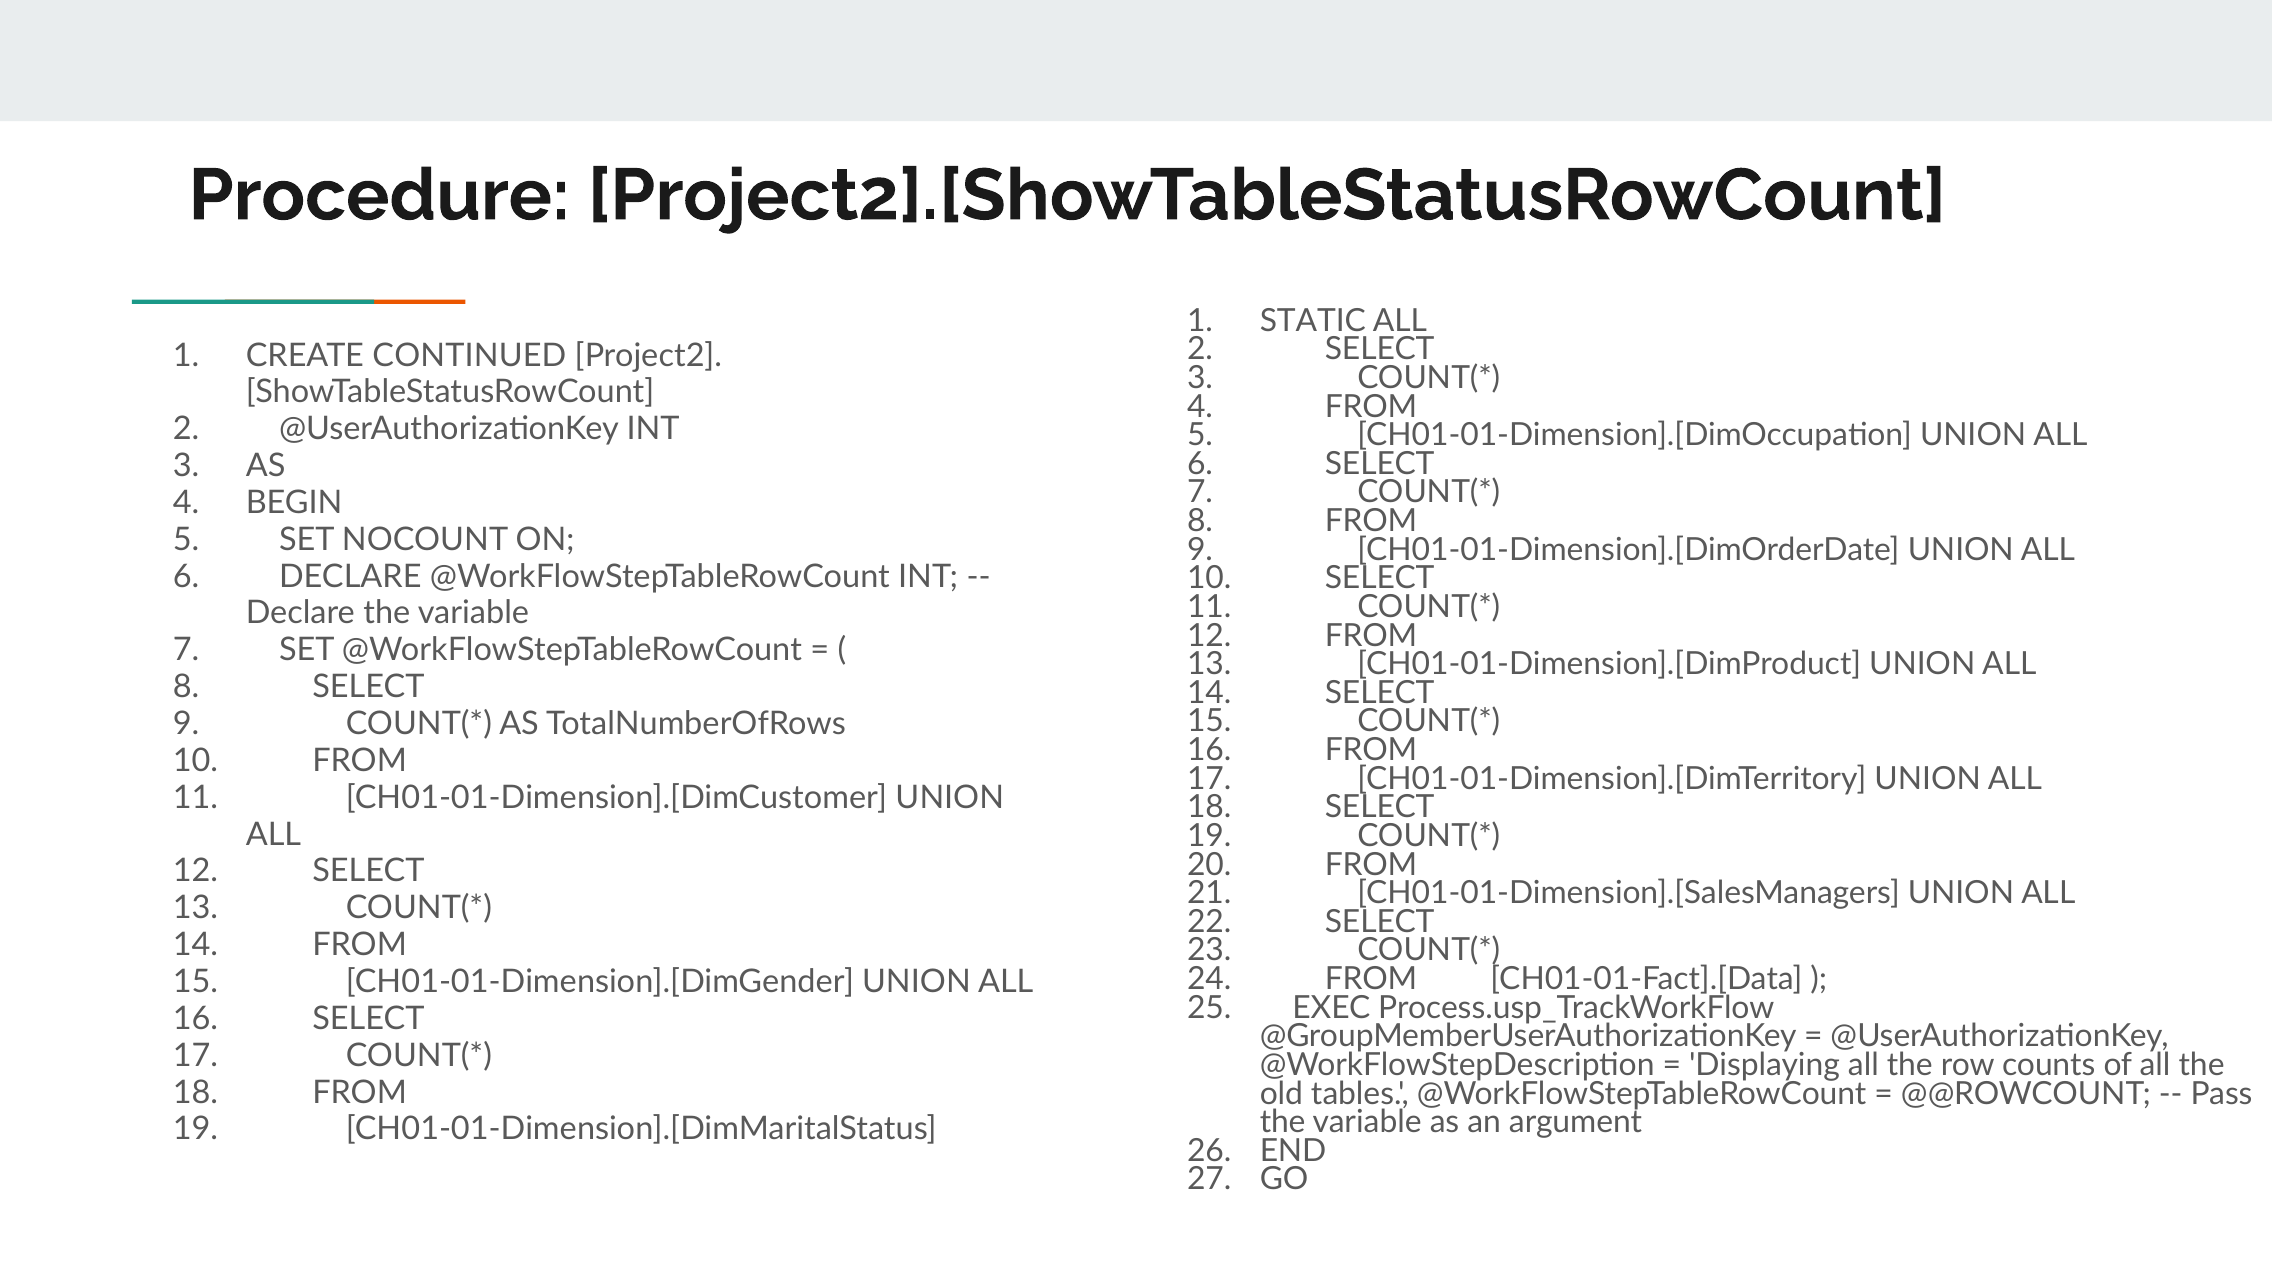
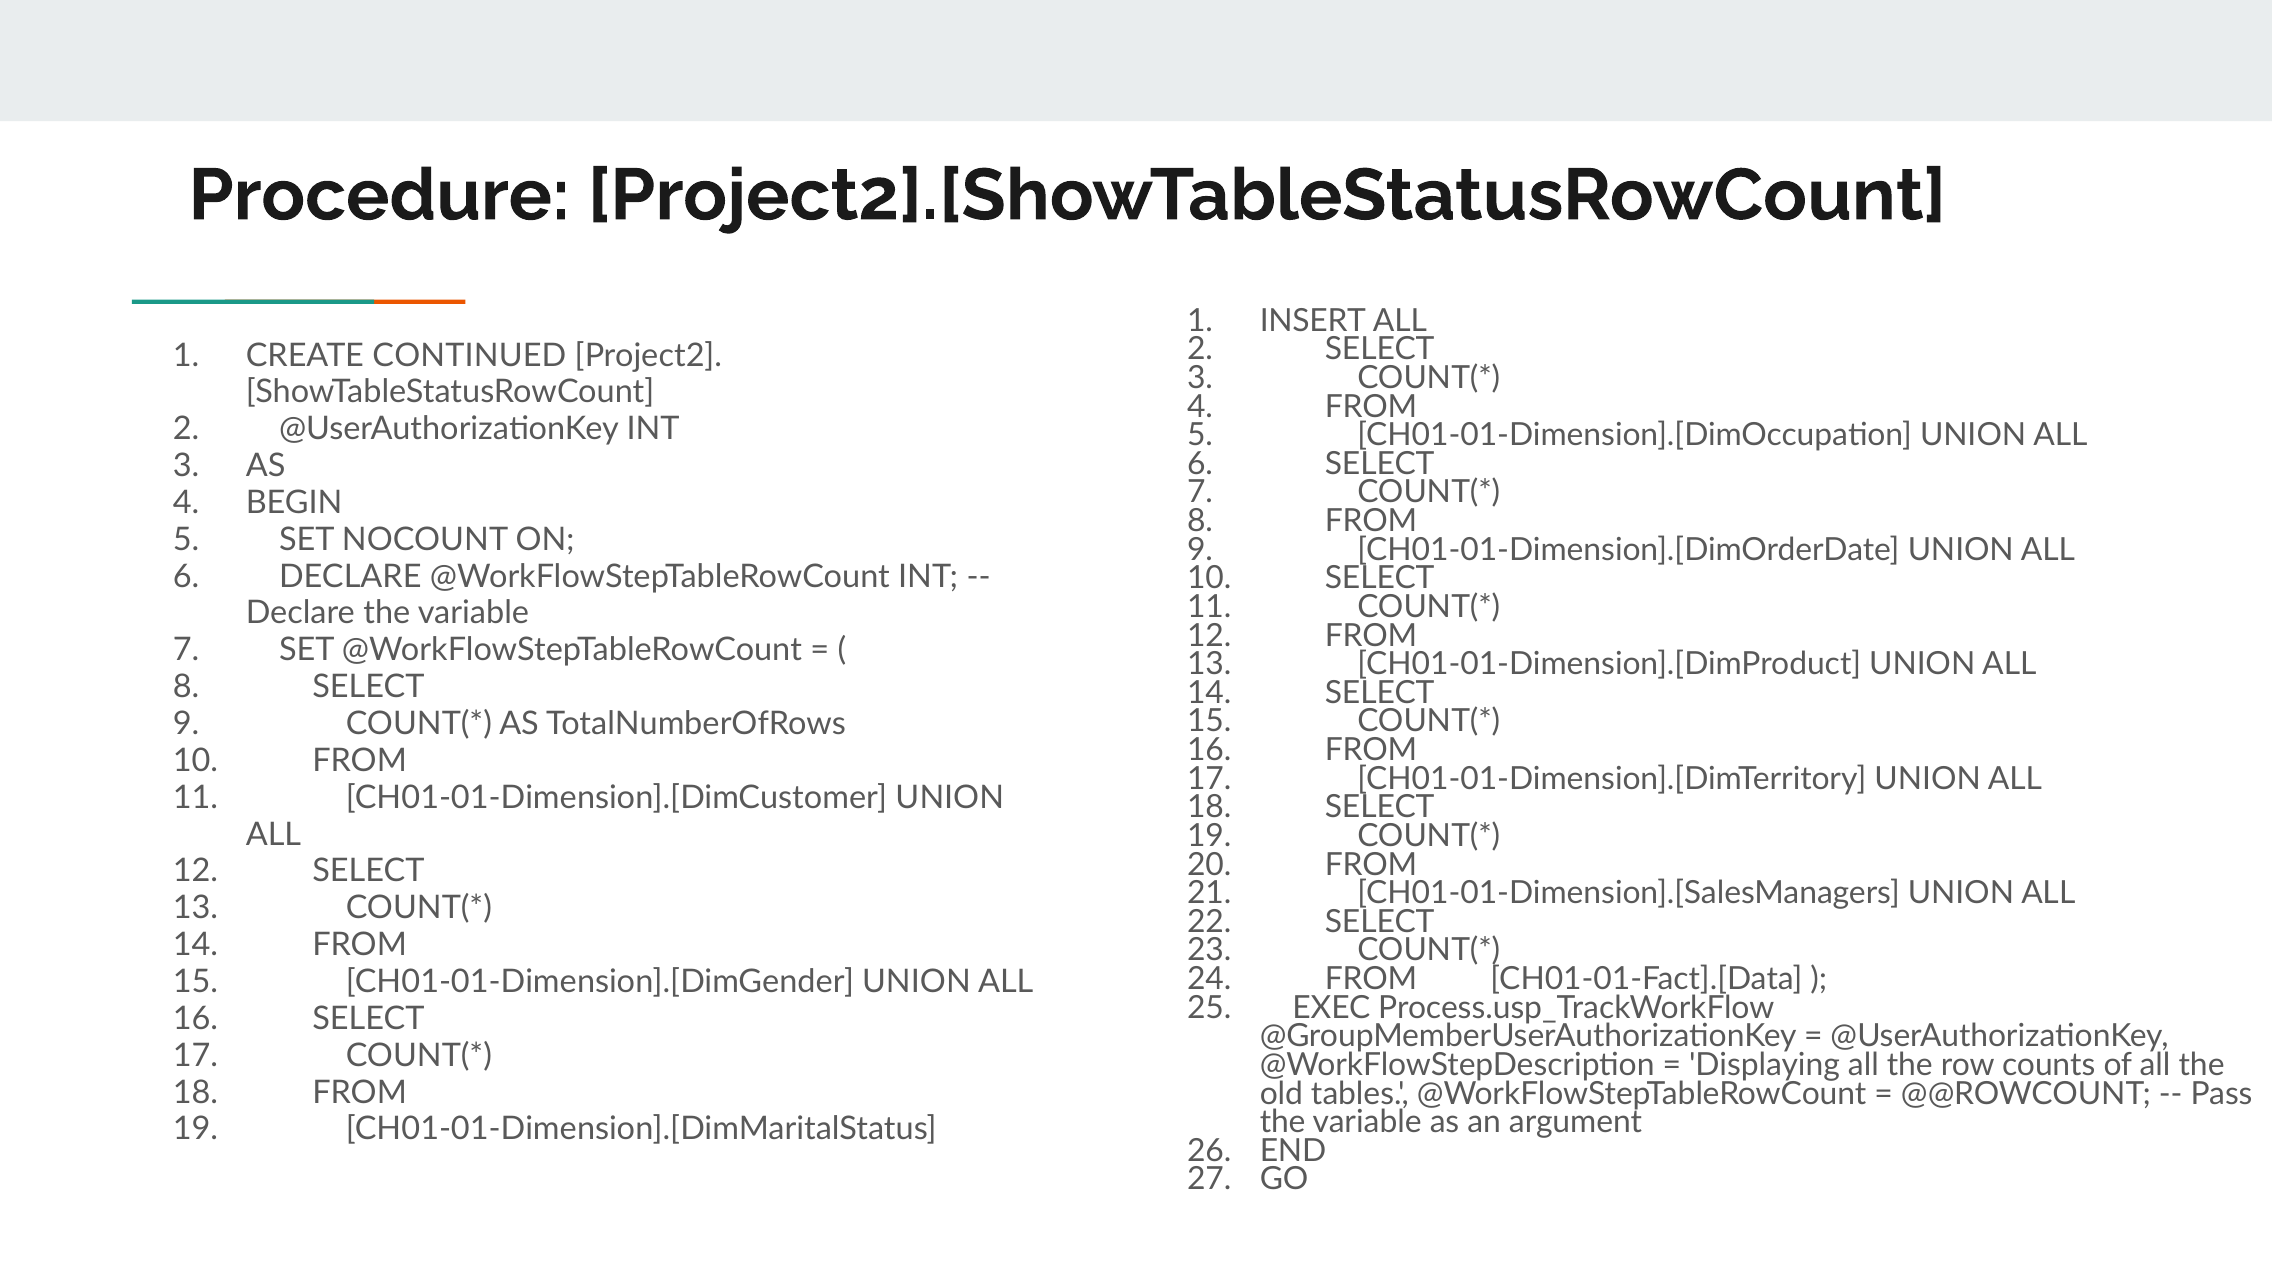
STATIC: STATIC -> INSERT
